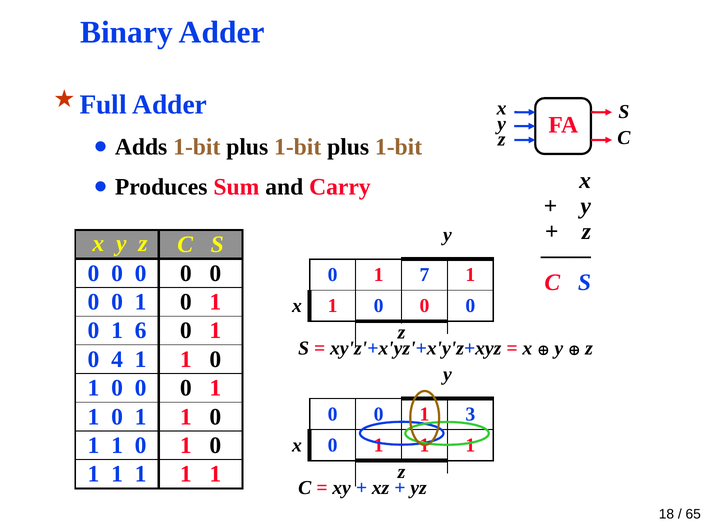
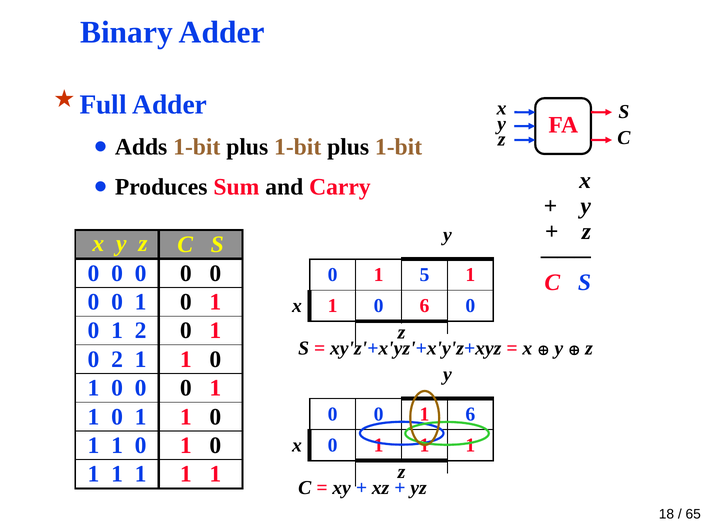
7: 7 -> 5
x 1 0 0: 0 -> 6
1 6: 6 -> 2
0 4: 4 -> 2
1 3: 3 -> 6
